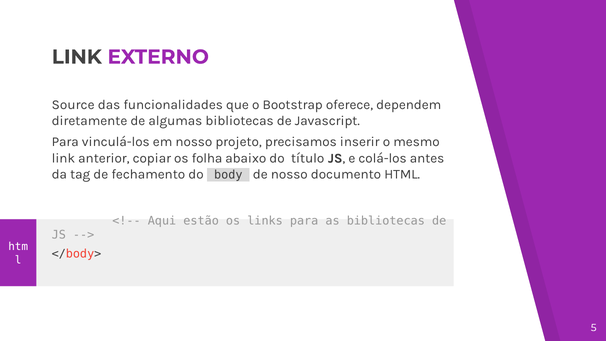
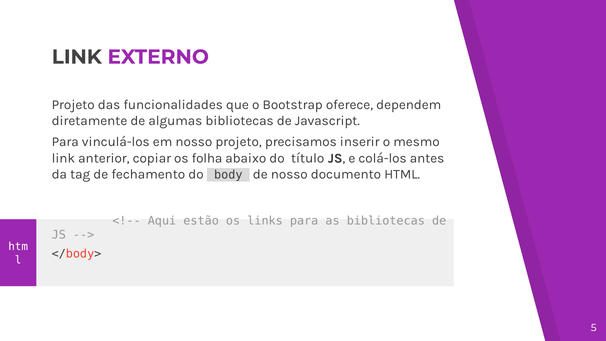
Source at (73, 105): Source -> Projeto
